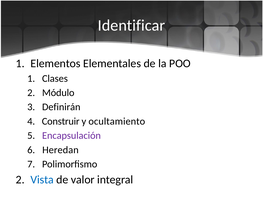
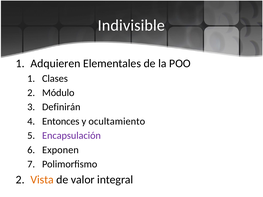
Identificar: Identificar -> Indivisible
Elementos: Elementos -> Adquieren
Construir: Construir -> Entonces
Heredan: Heredan -> Exponen
Vista colour: blue -> orange
